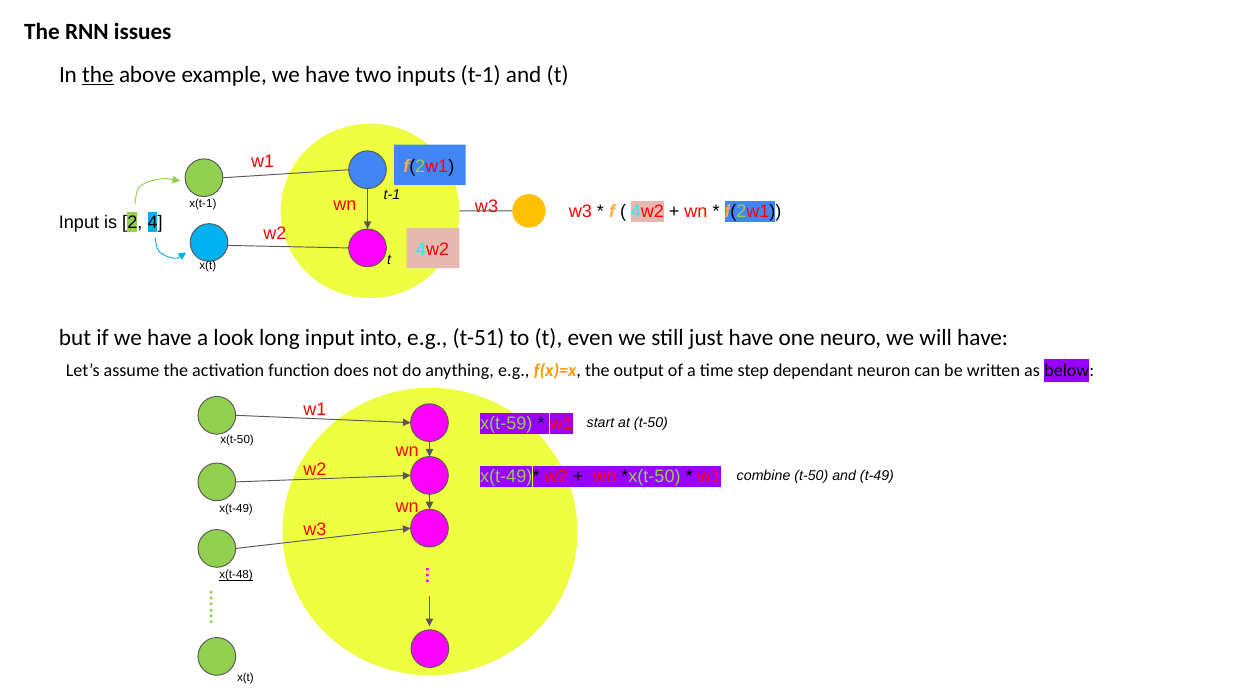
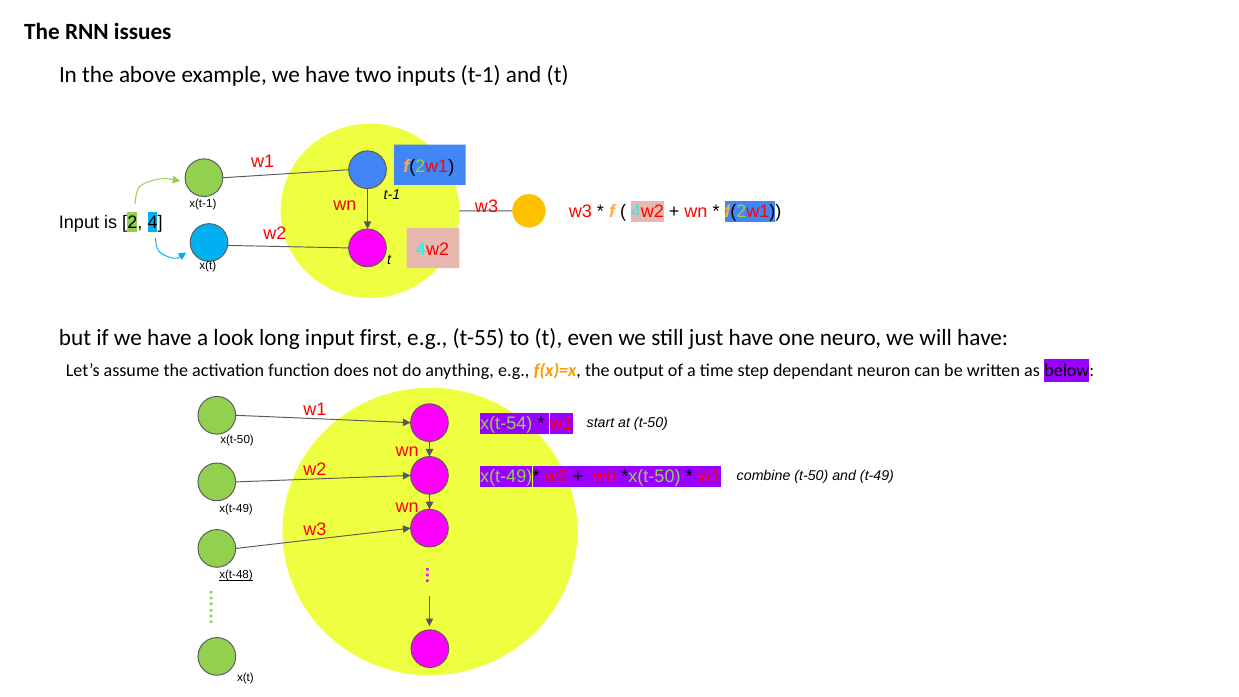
the at (98, 75) underline: present -> none
into: into -> first
t-51: t-51 -> t-55
x(t-59: x(t-59 -> x(t-54
